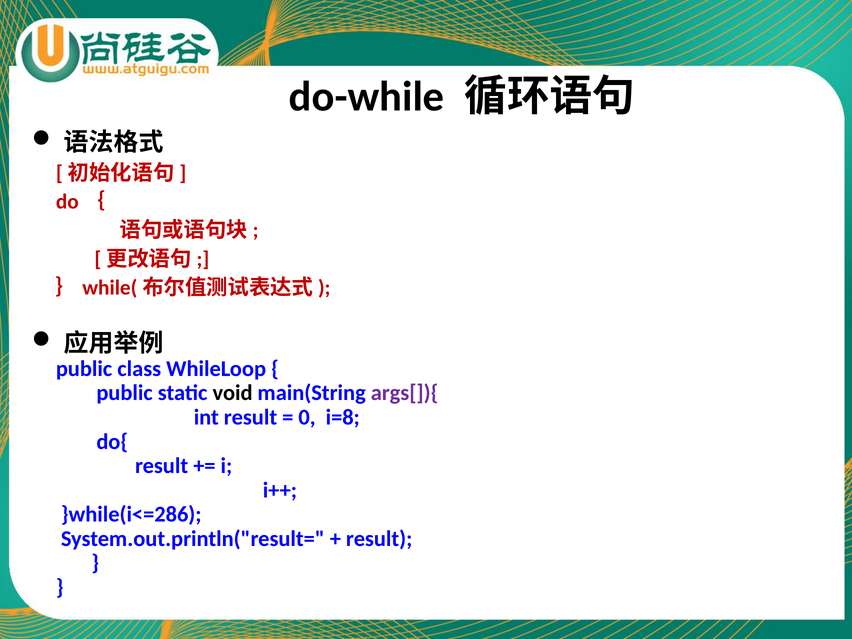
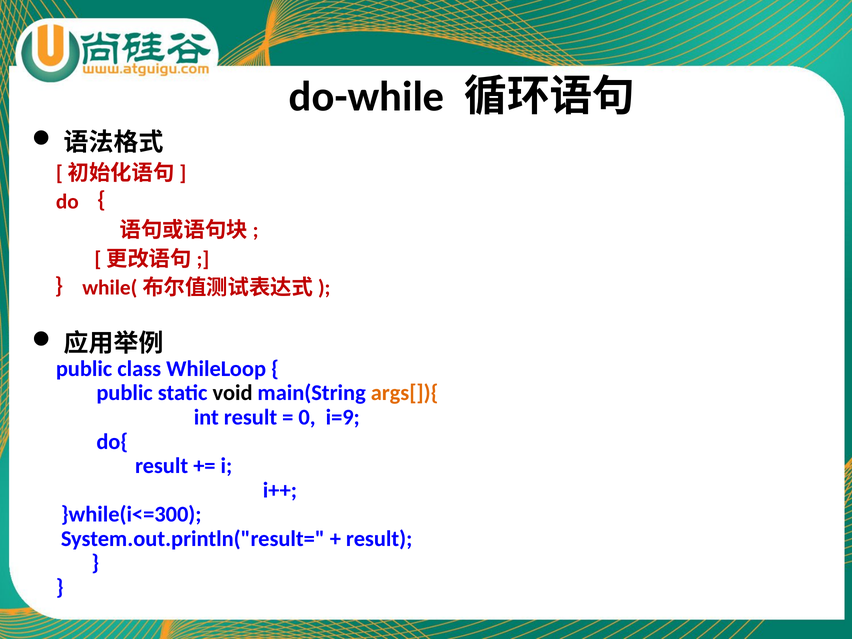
args[]){ colour: purple -> orange
i=8: i=8 -> i=9
}while(i<=286: }while(i<=286 -> }while(i<=300
